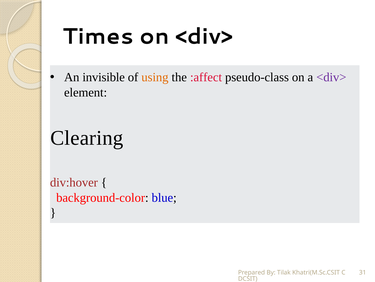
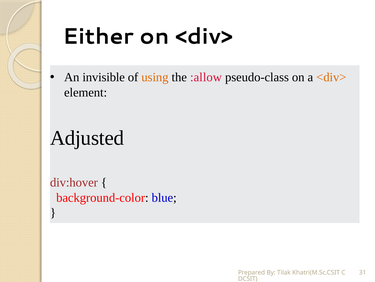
Times: Times -> Either
:affect: :affect -> :allow
<div> at (331, 77) colour: purple -> orange
Clearing: Clearing -> Adjusted
